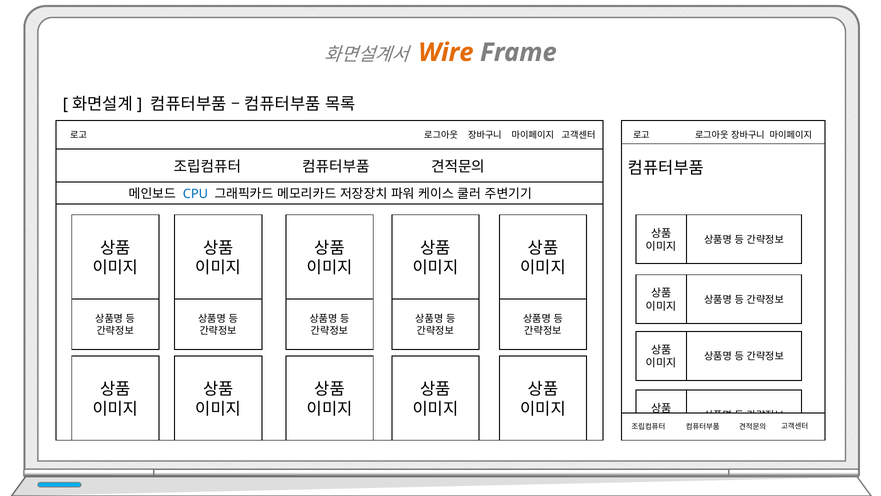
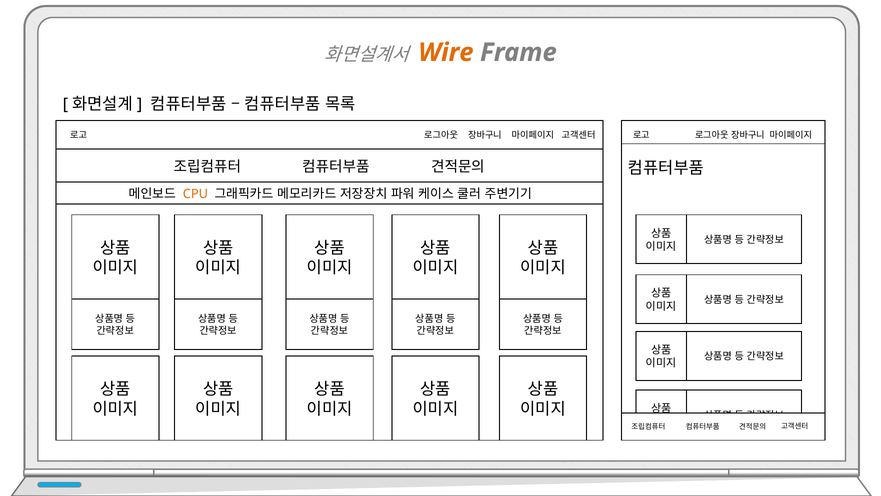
CPU colour: blue -> orange
